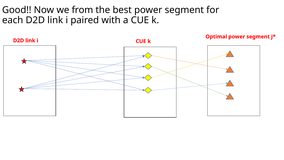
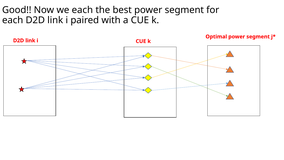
we from: from -> each
